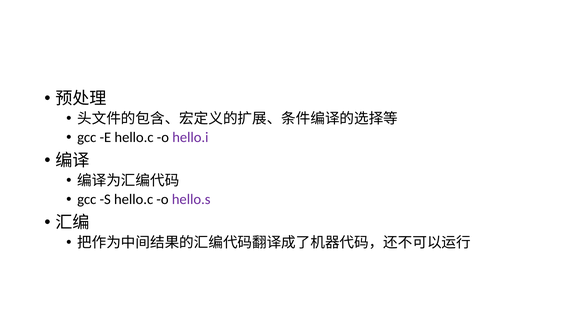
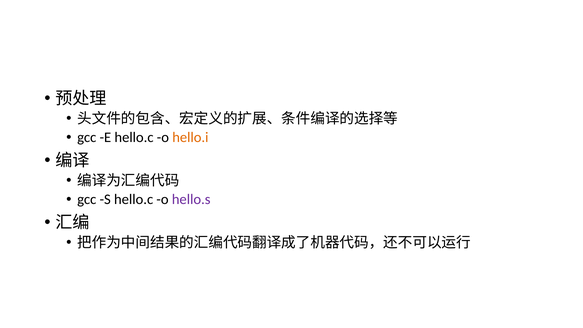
hello.i colour: purple -> orange
